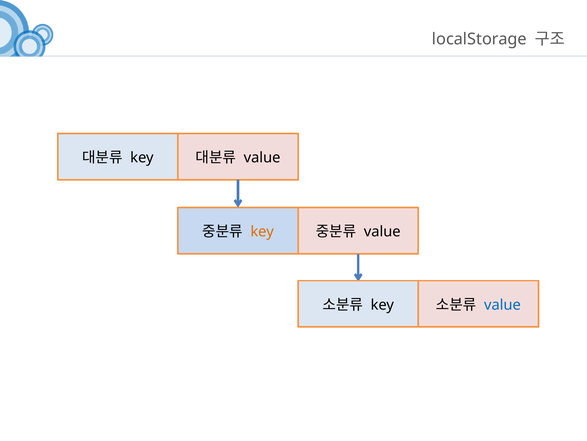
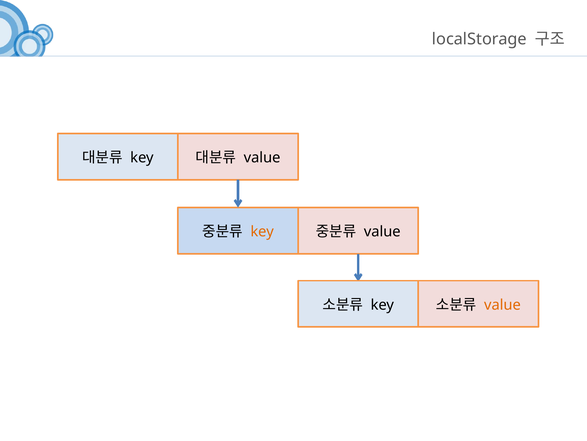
value at (502, 304) colour: blue -> orange
